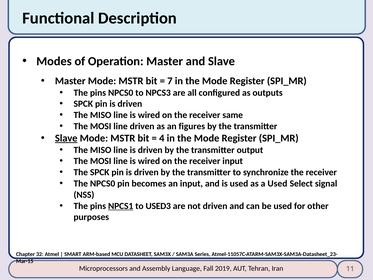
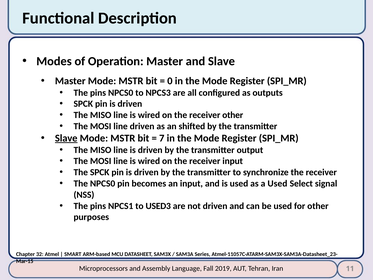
7: 7 -> 0
receiver same: same -> other
figures: figures -> shifted
4: 4 -> 7
NPCS1 underline: present -> none
